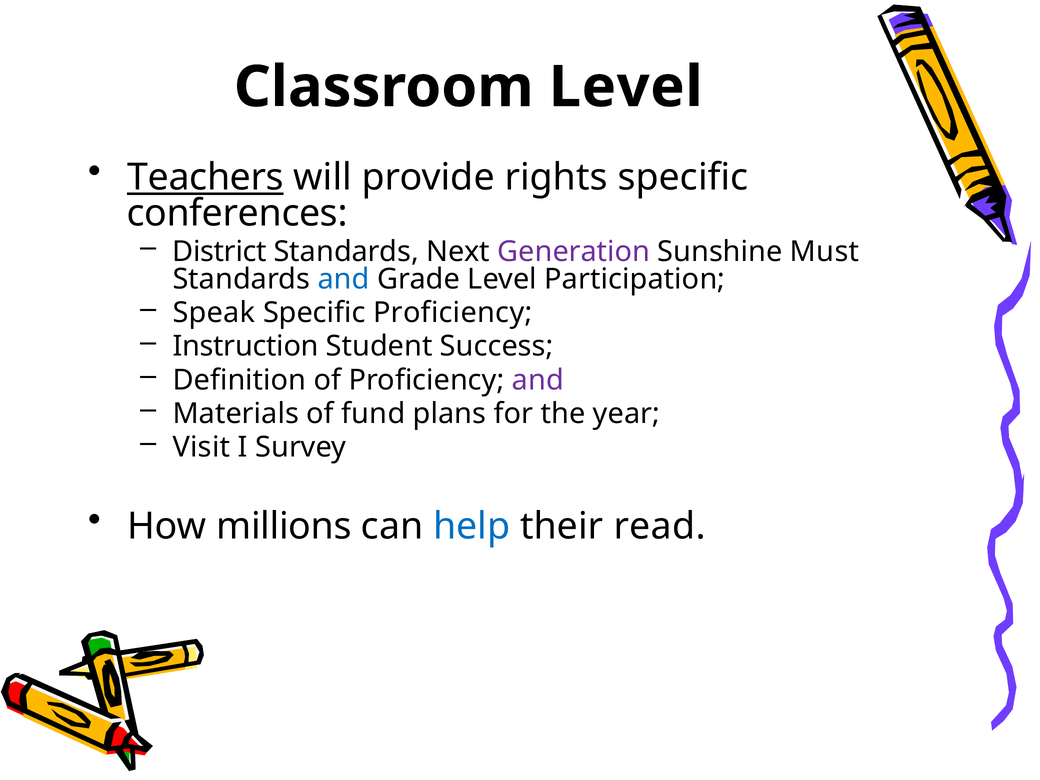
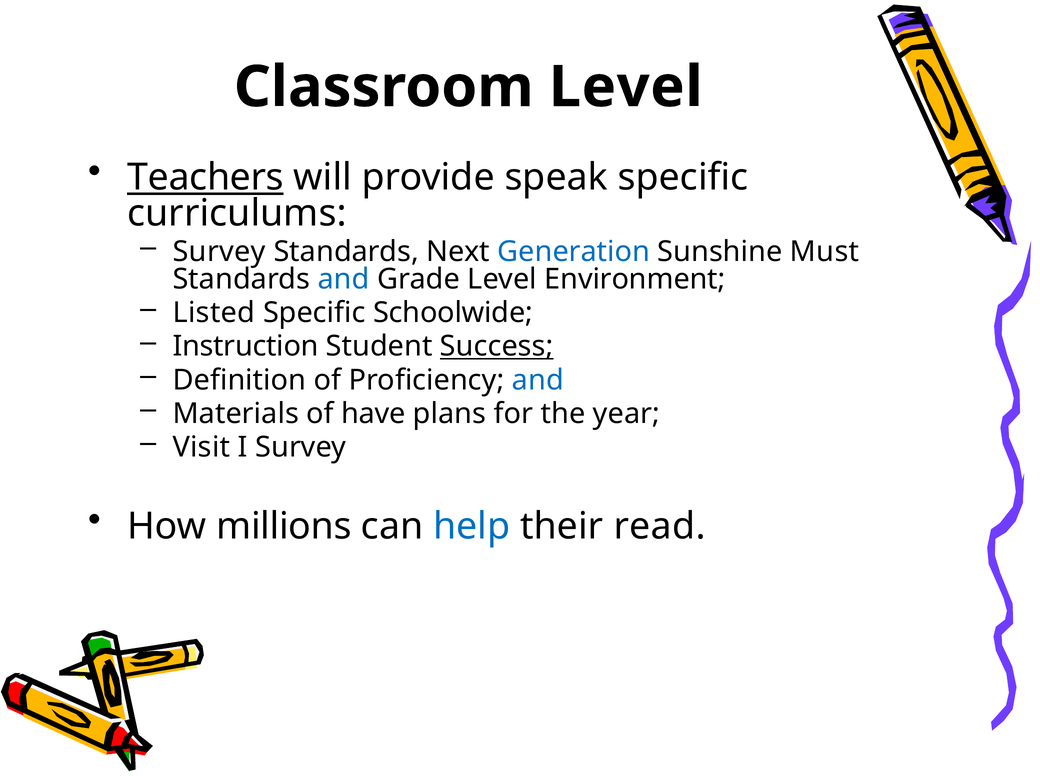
rights: rights -> speak
conferences: conferences -> curriculums
District at (220, 252): District -> Survey
Generation colour: purple -> blue
Participation: Participation -> Environment
Speak: Speak -> Listed
Specific Proficiency: Proficiency -> Schoolwide
Success underline: none -> present
and at (538, 380) colour: purple -> blue
fund: fund -> have
